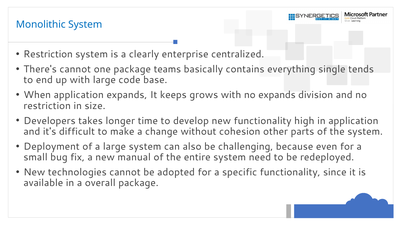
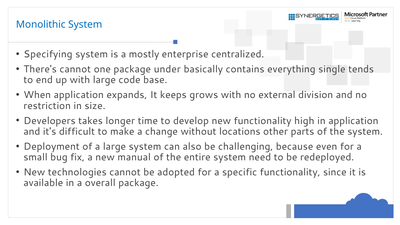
Restriction at (48, 54): Restriction -> Specifying
clearly: clearly -> mostly
teams: teams -> under
no expands: expands -> external
cohesion: cohesion -> locations
